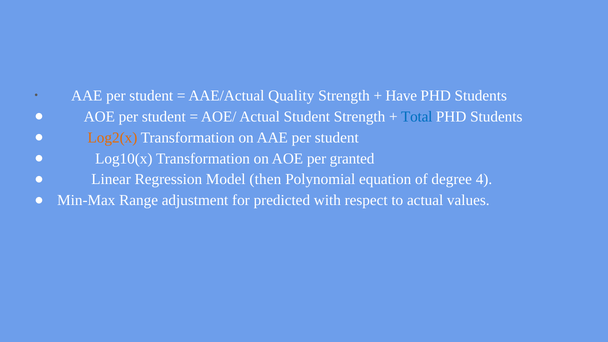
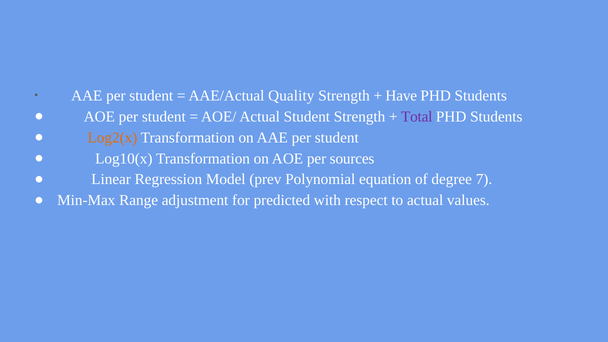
Total colour: blue -> purple
granted: granted -> sources
then: then -> prev
4: 4 -> 7
